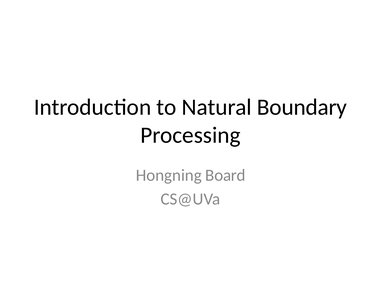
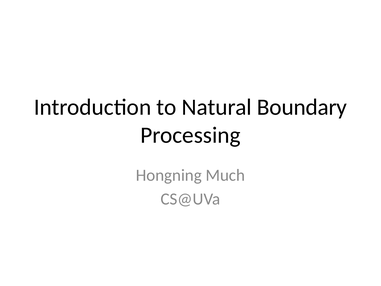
Board: Board -> Much
